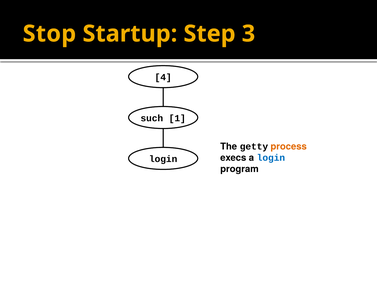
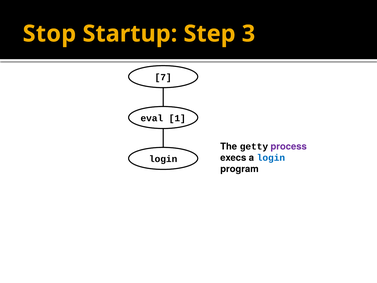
4: 4 -> 7
such: such -> eval
process colour: orange -> purple
